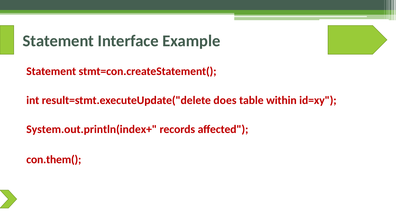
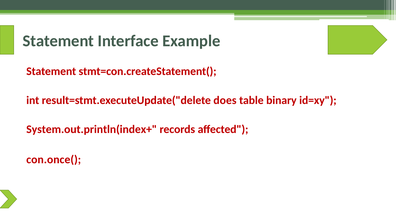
within: within -> binary
con.them(: con.them( -> con.once(
